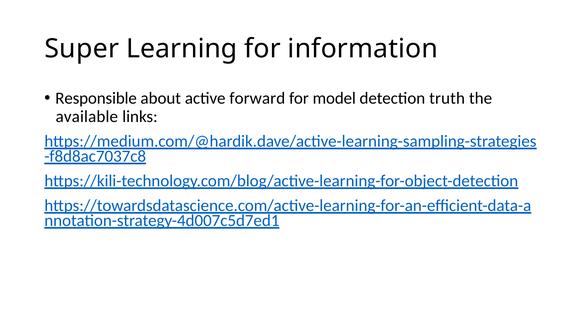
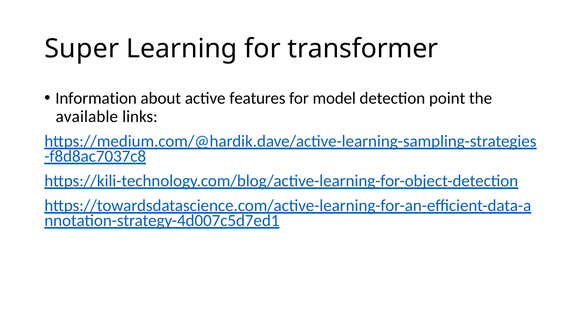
information: information -> transformer
Responsible: Responsible -> Information
forward: forward -> features
truth: truth -> point
